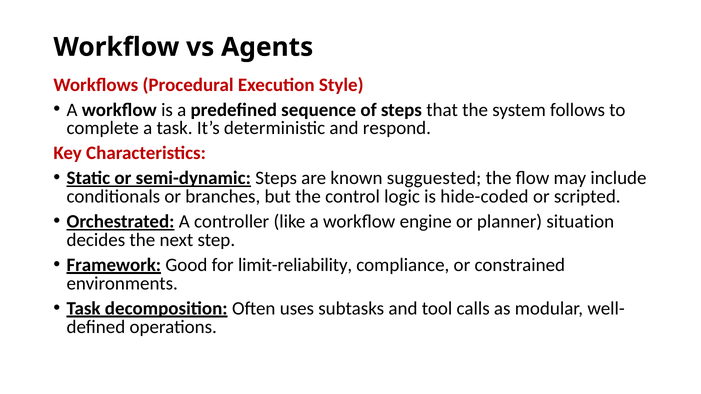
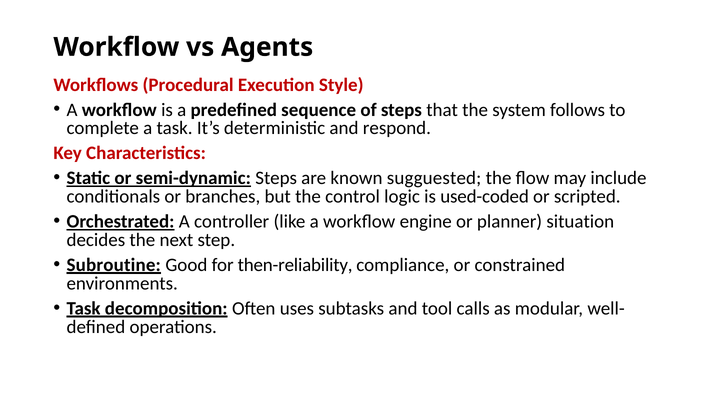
hide-coded: hide-coded -> used-coded
Framework: Framework -> Subroutine
limit-reliability: limit-reliability -> then-reliability
